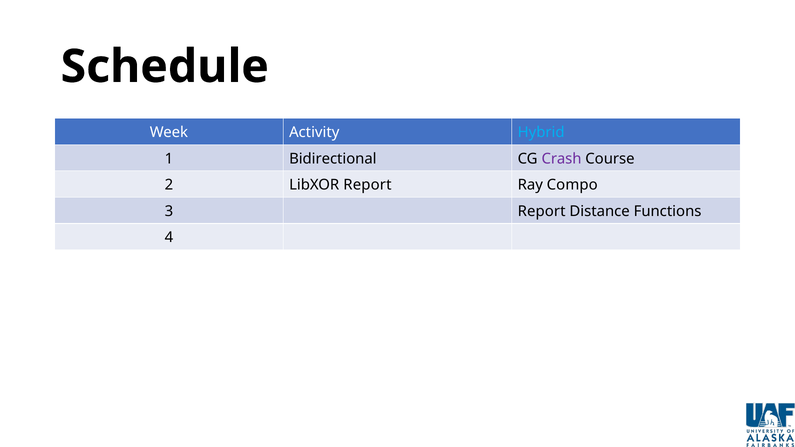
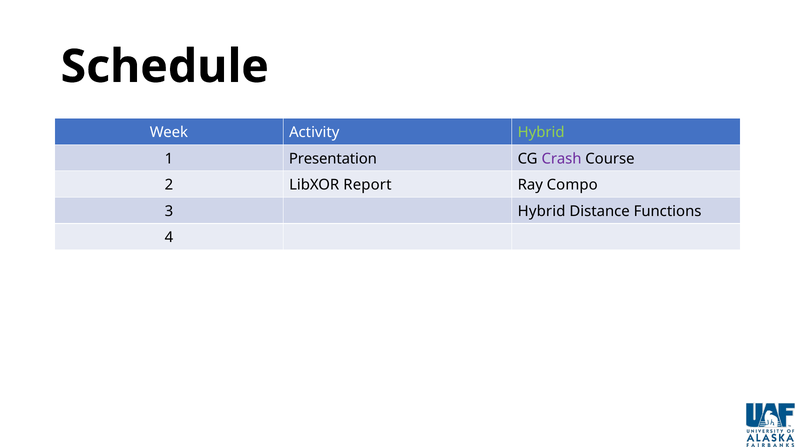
Hybrid at (541, 132) colour: light blue -> light green
Bidirectional: Bidirectional -> Presentation
3 Report: Report -> Hybrid
